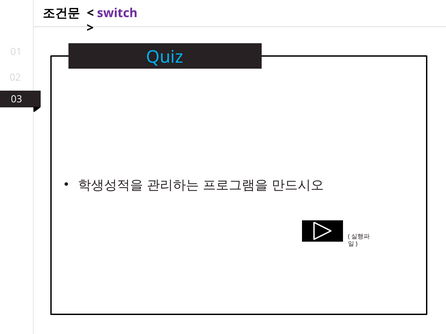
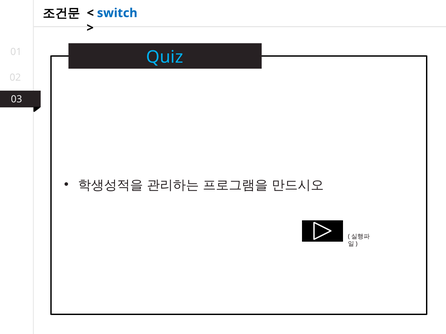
switch colour: purple -> blue
